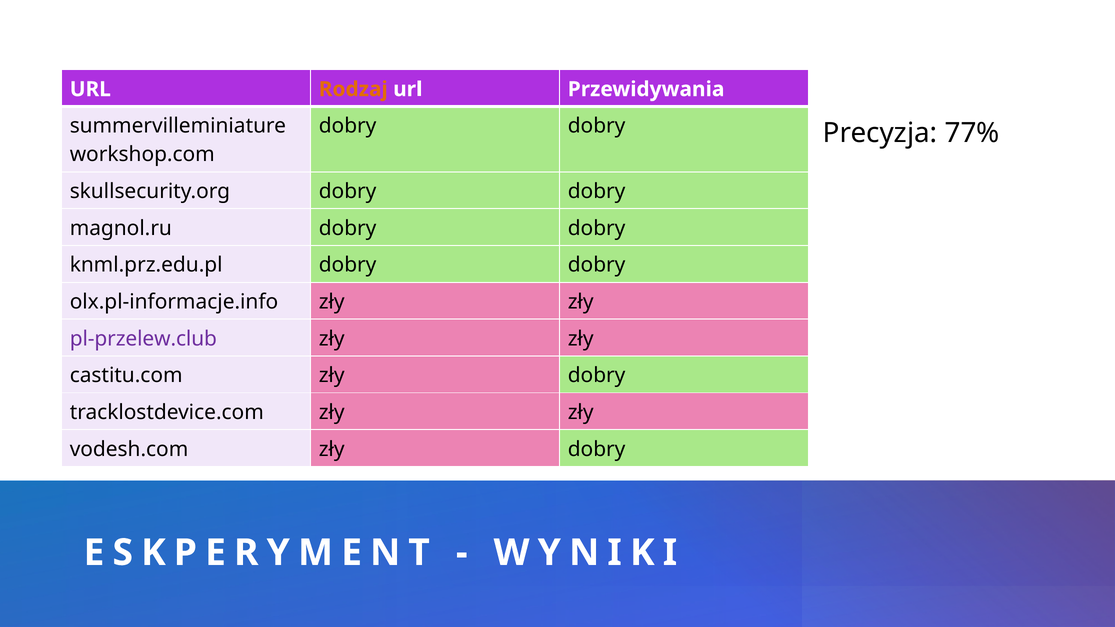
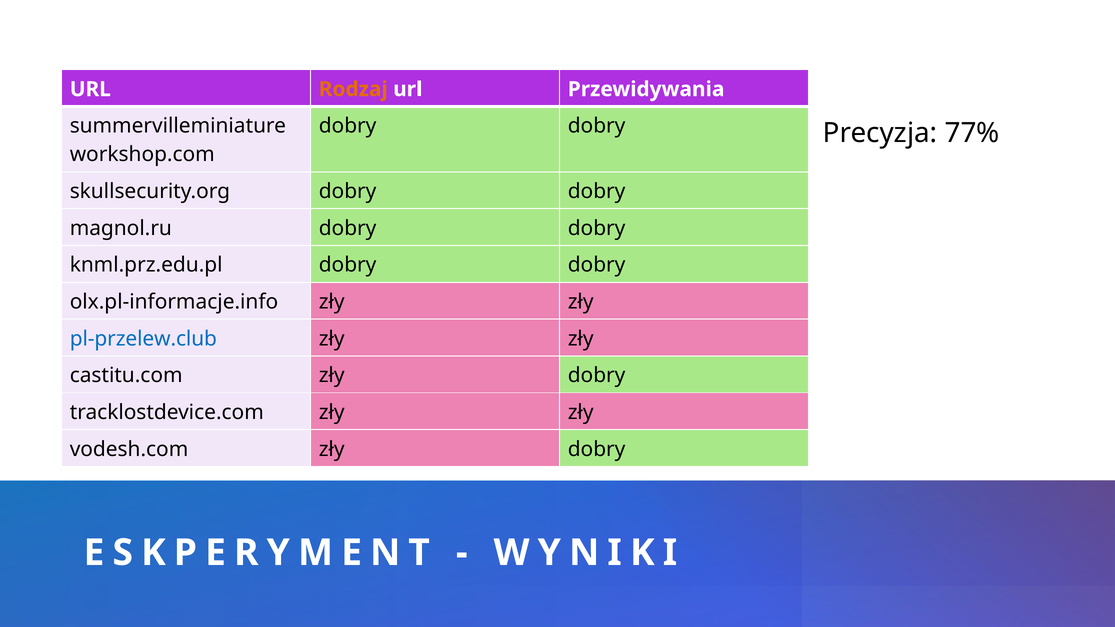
pl-przelew.club colour: purple -> blue
